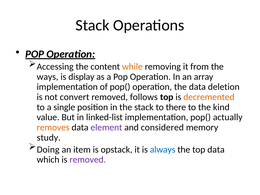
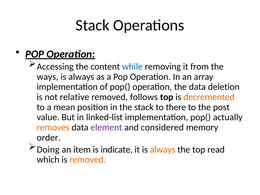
while colour: orange -> blue
display at (81, 77): display -> always
convert: convert -> relative
single: single -> mean
kind: kind -> post
study: study -> order
opstack: opstack -> indicate
always at (163, 150) colour: blue -> orange
top data: data -> read
removed at (88, 160) colour: purple -> orange
